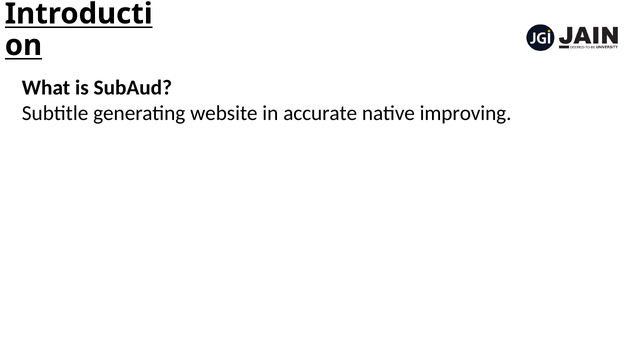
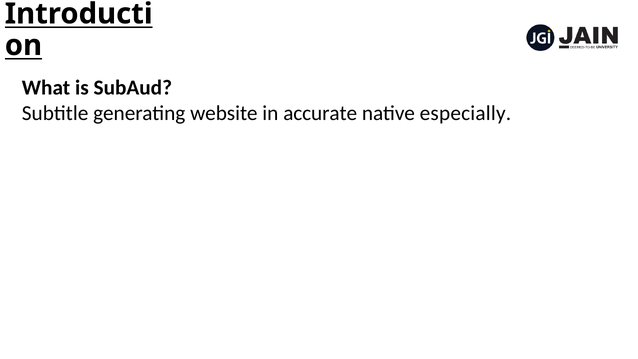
improving: improving -> especially
